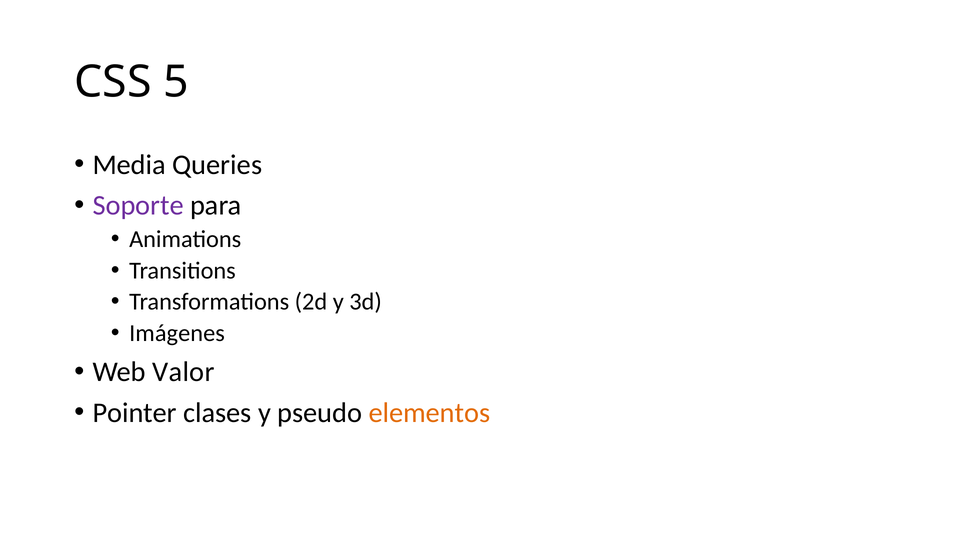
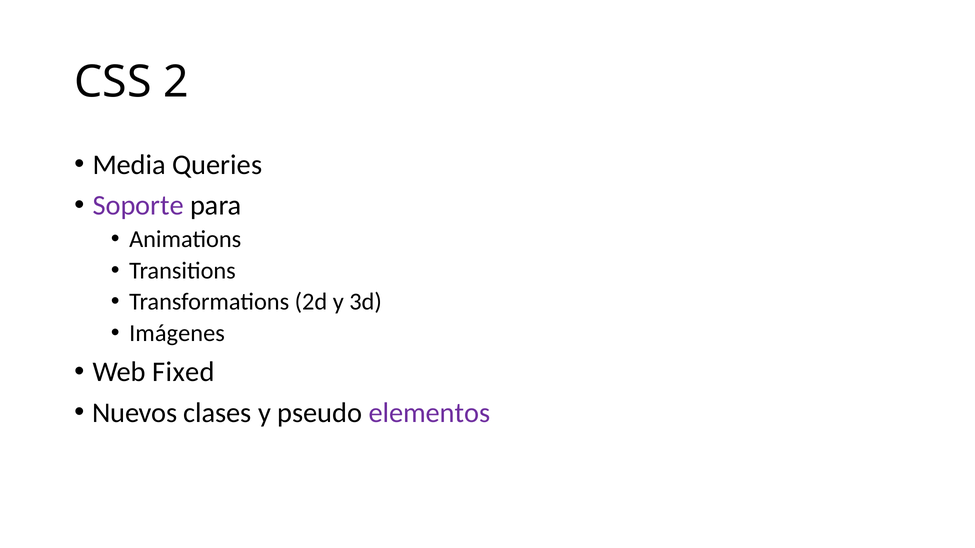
5: 5 -> 2
Valor: Valor -> Fixed
Pointer: Pointer -> Nuevos
elementos colour: orange -> purple
